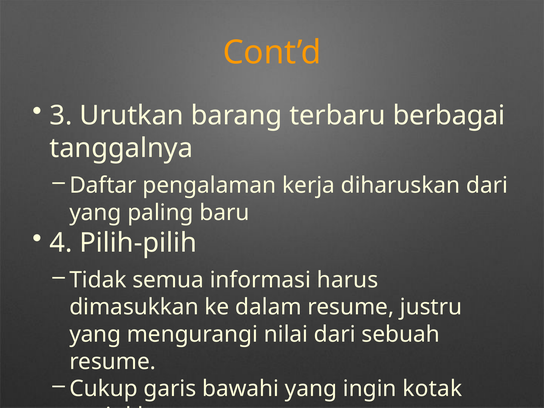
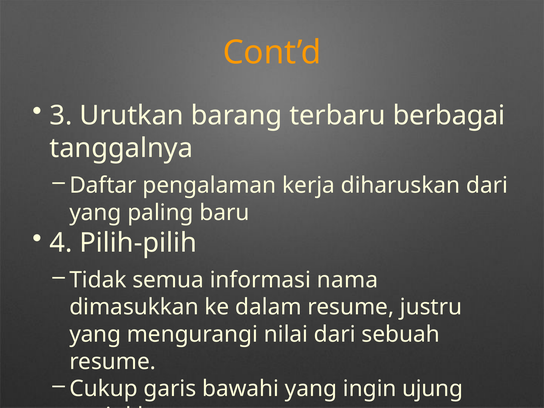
harus: harus -> nama
kotak: kotak -> ujung
